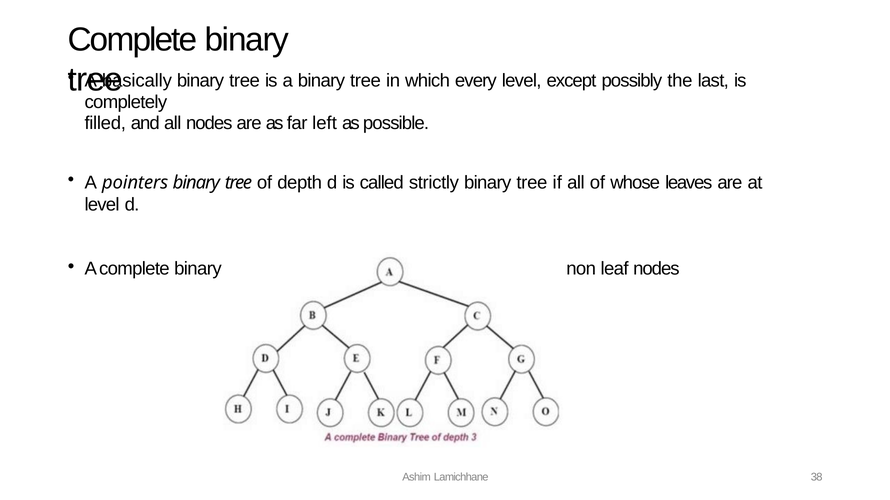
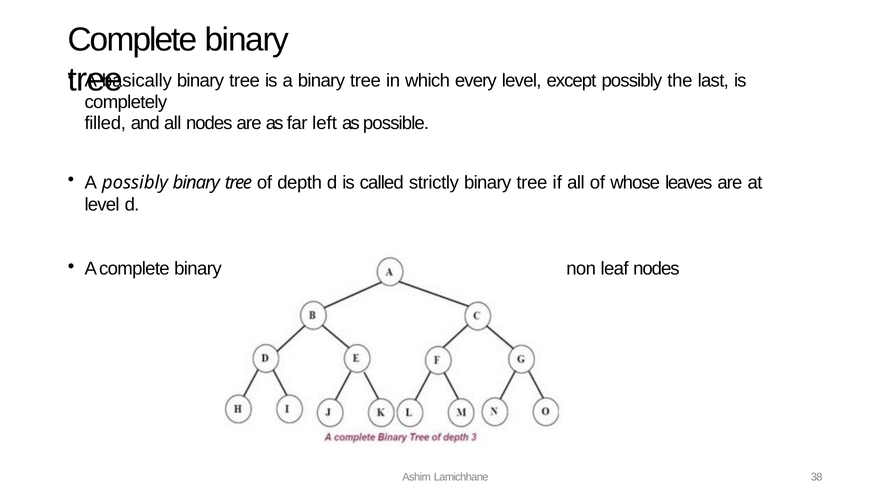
A pointers: pointers -> possibly
